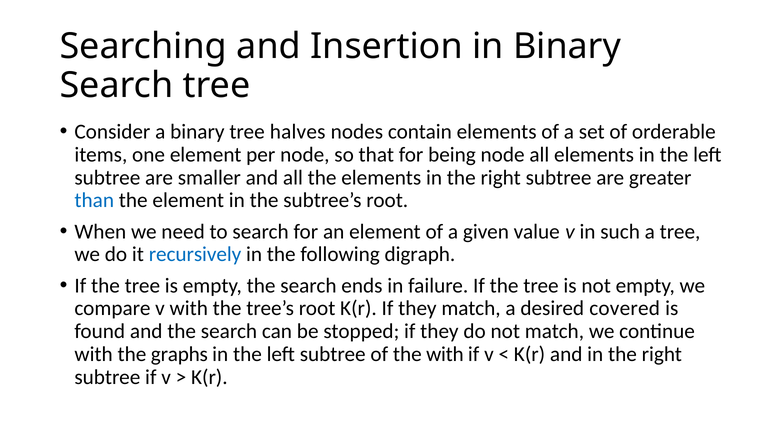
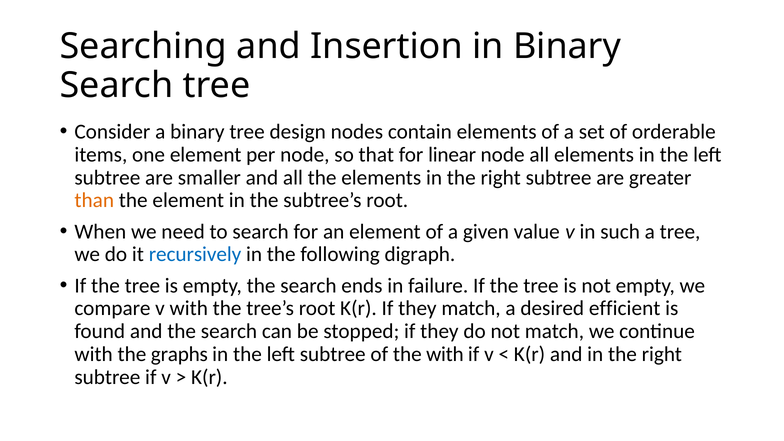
halves: halves -> design
being: being -> linear
than colour: blue -> orange
covered: covered -> efficient
